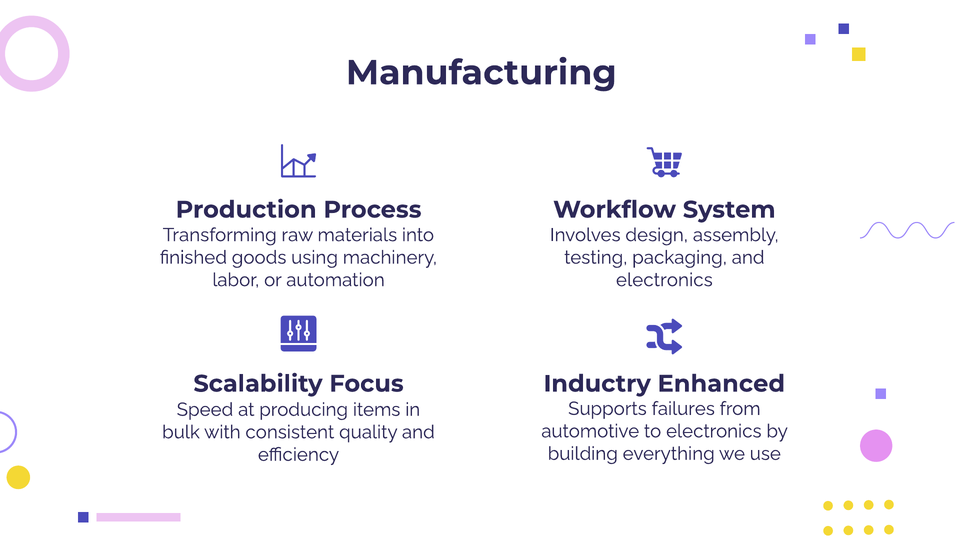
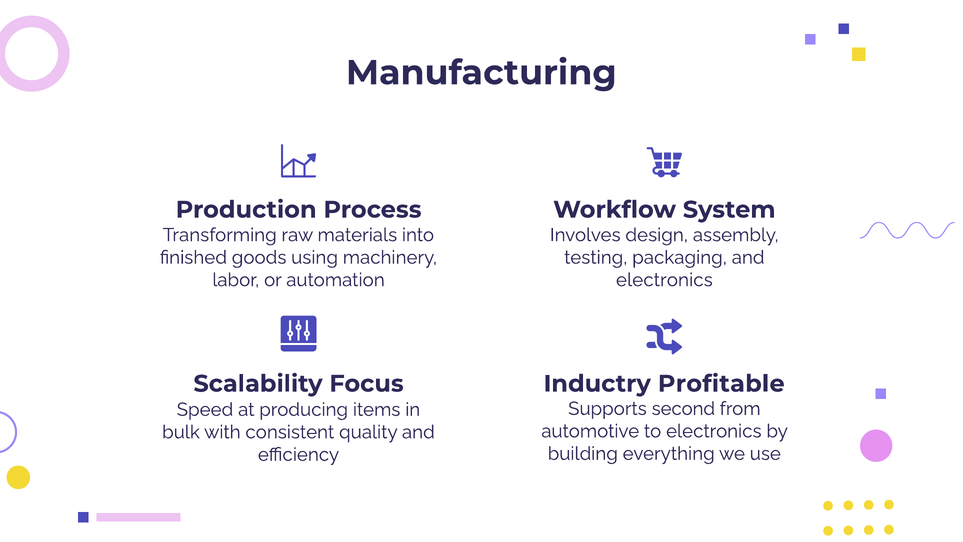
Enhanced: Enhanced -> Profitable
failures: failures -> second
